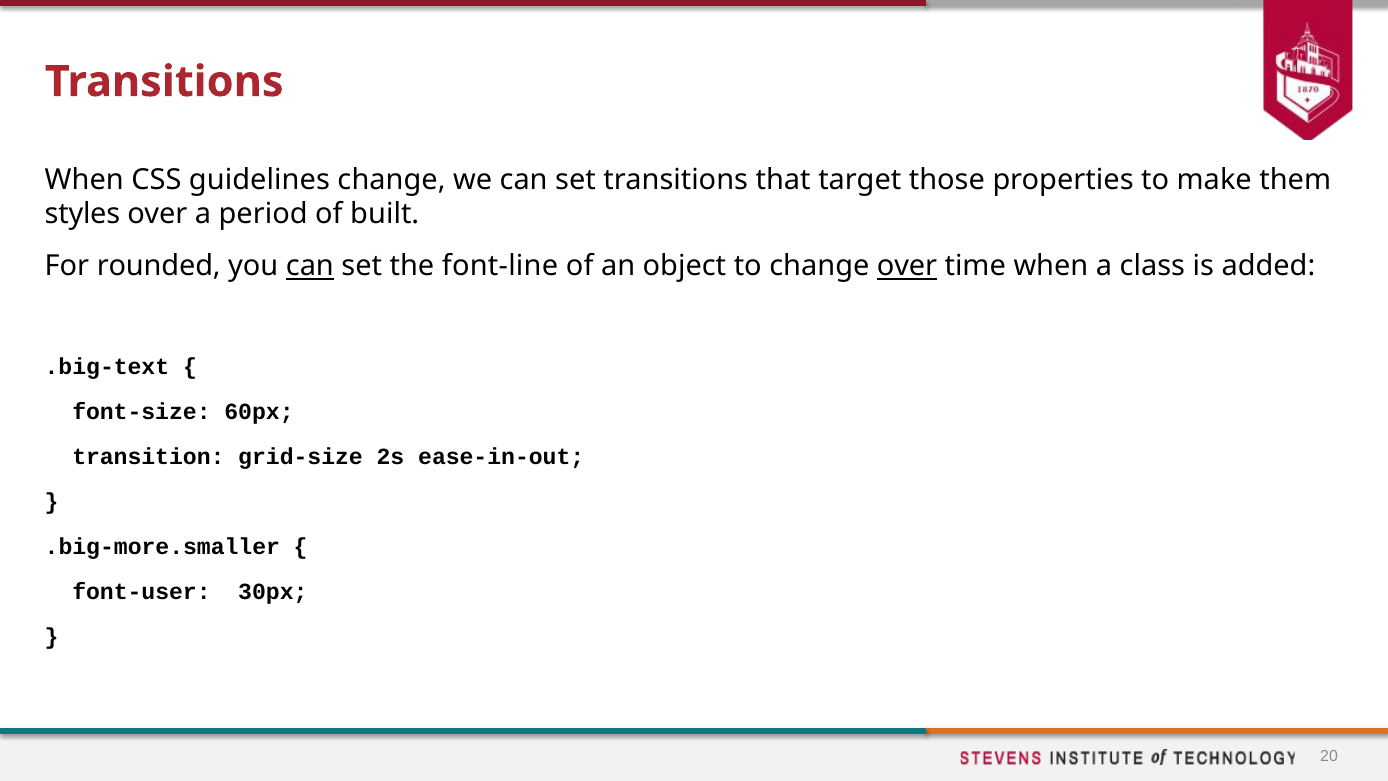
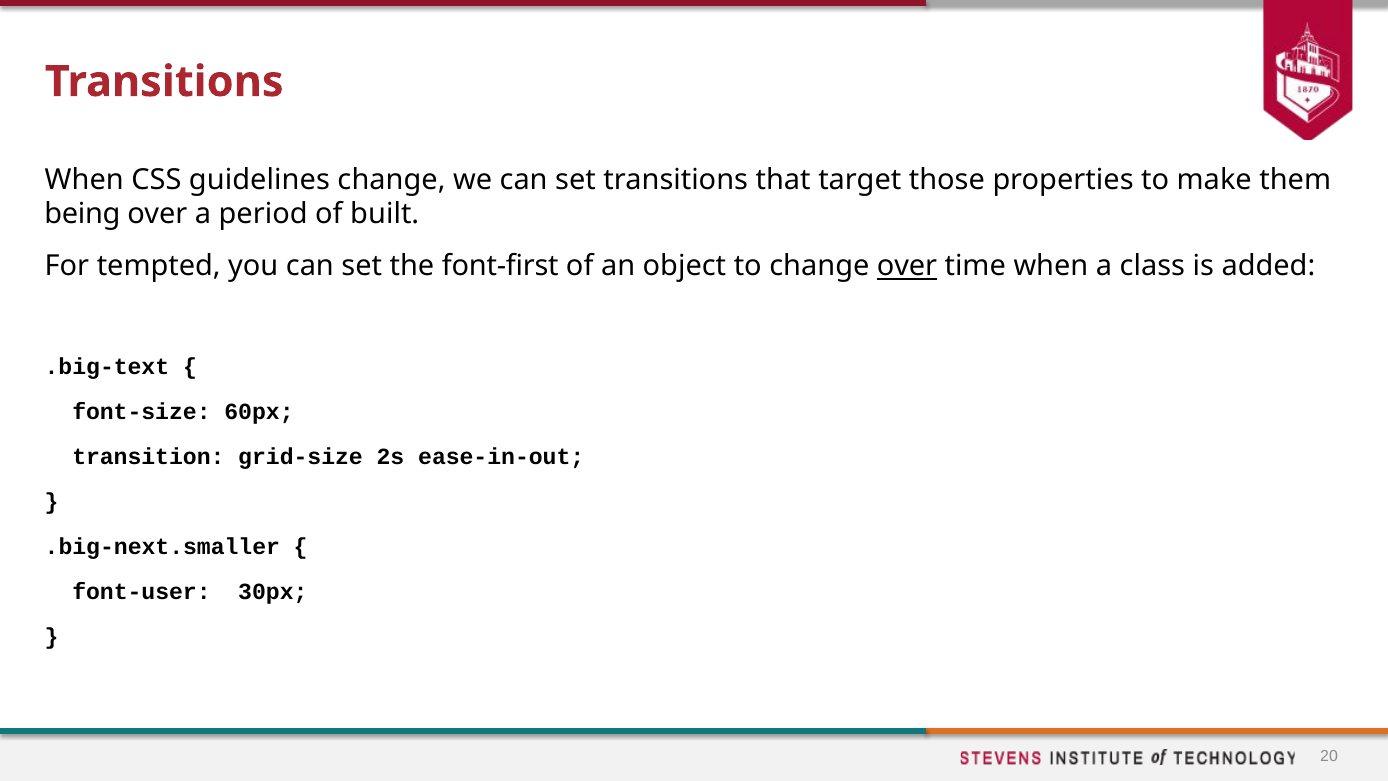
styles: styles -> being
rounded: rounded -> tempted
can at (310, 266) underline: present -> none
font-line: font-line -> font-first
.big-more.smaller: .big-more.smaller -> .big-next.smaller
